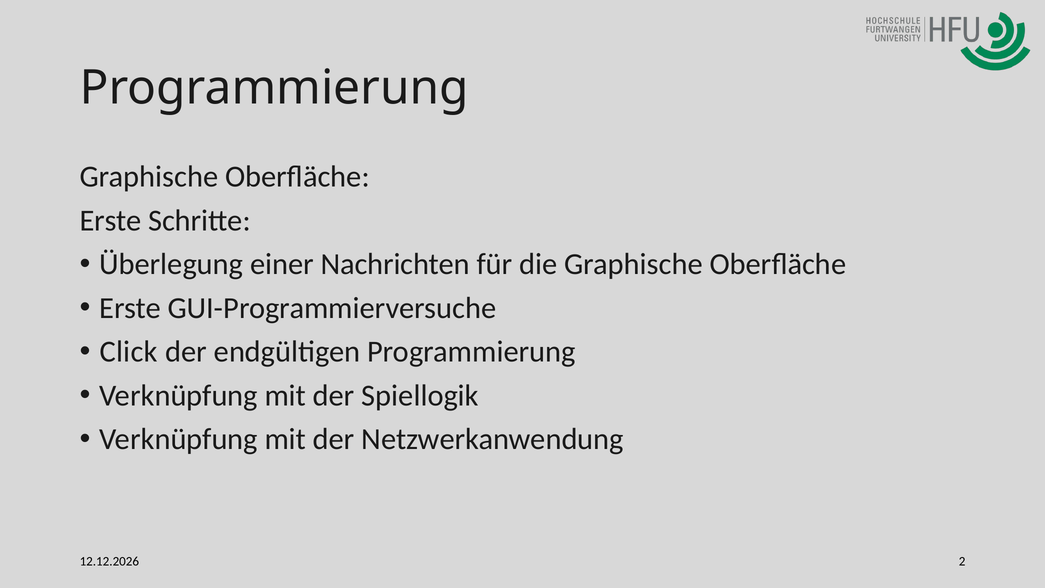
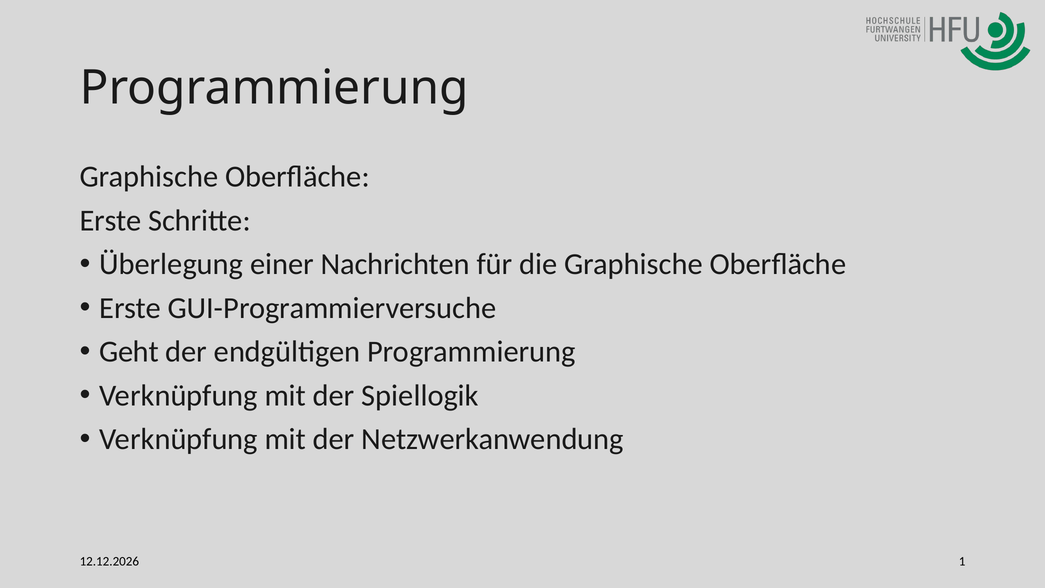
Click: Click -> Geht
2: 2 -> 1
